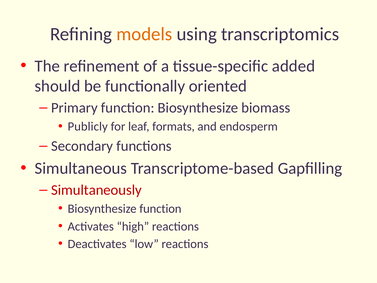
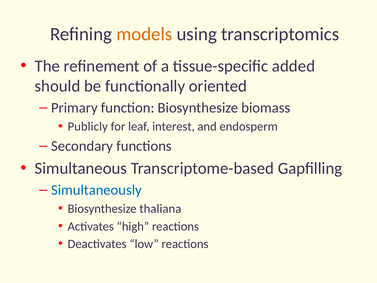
formats: formats -> interest
Simultaneously colour: red -> blue
Biosynthesize function: function -> thaliana
